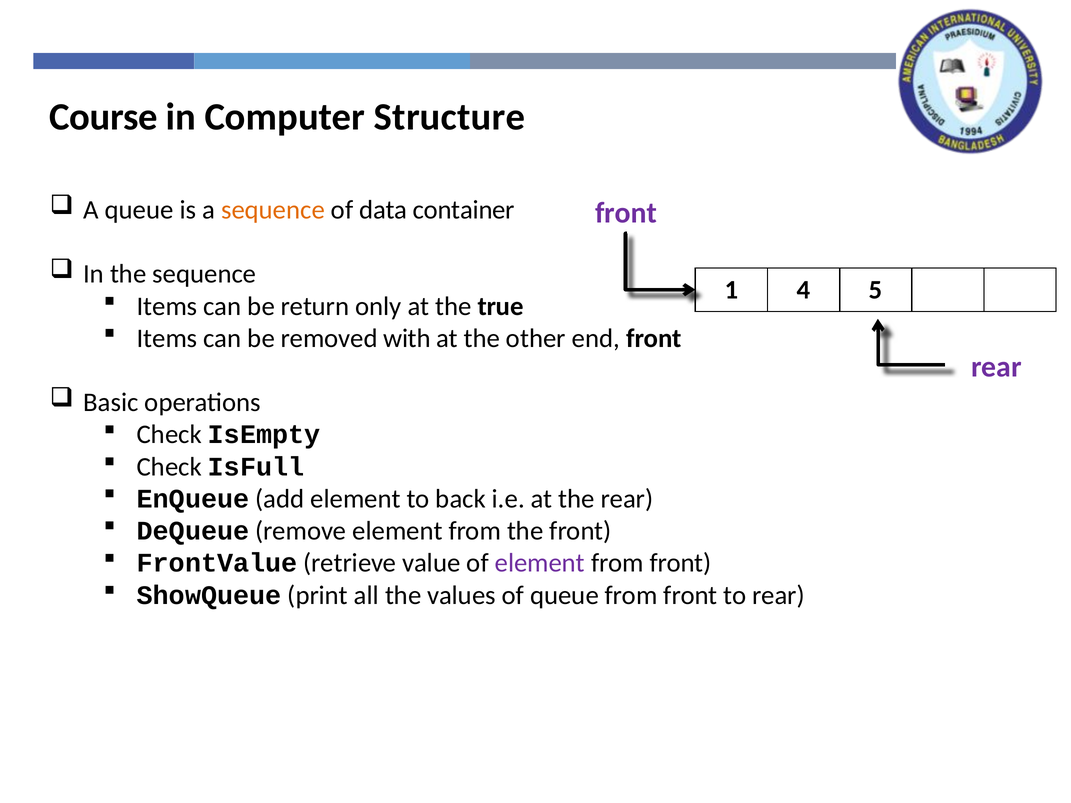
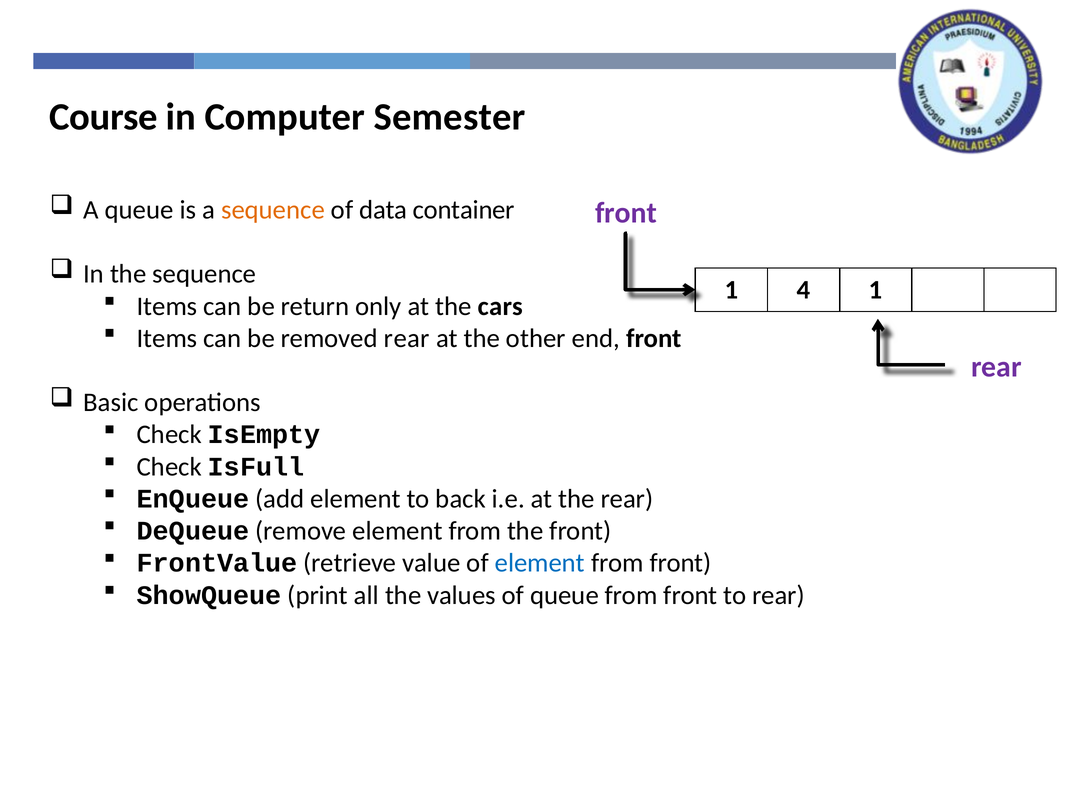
Structure: Structure -> Semester
4 5: 5 -> 1
true: true -> cars
removed with: with -> rear
element at (540, 563) colour: purple -> blue
